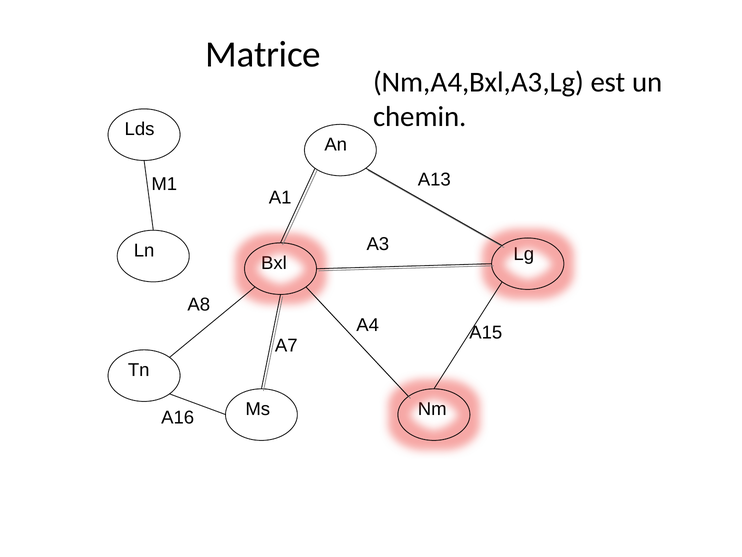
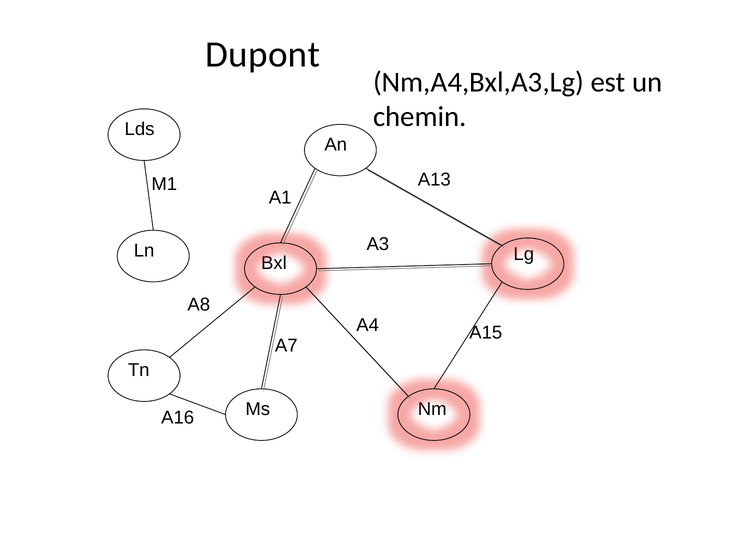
Matrice: Matrice -> Dupont
